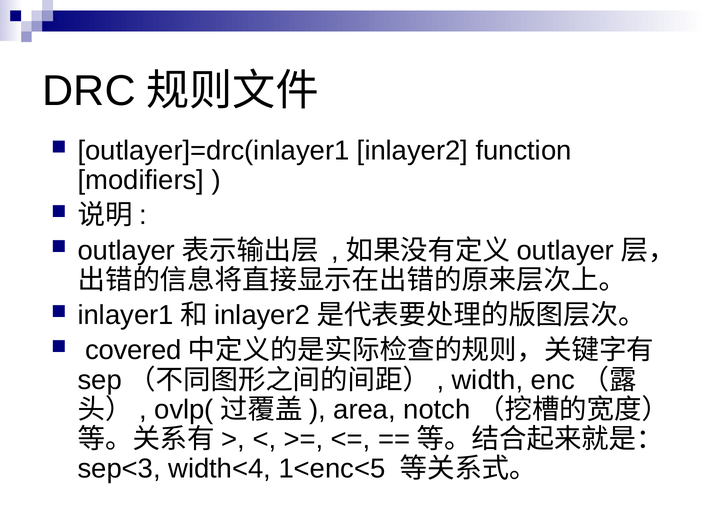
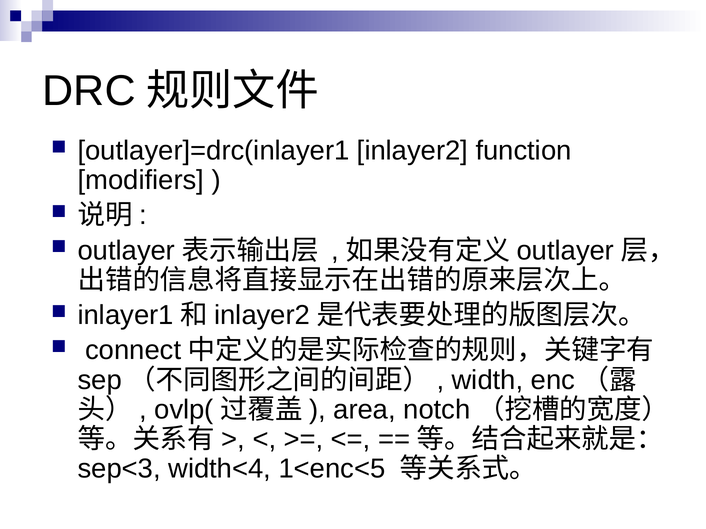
covered: covered -> connect
